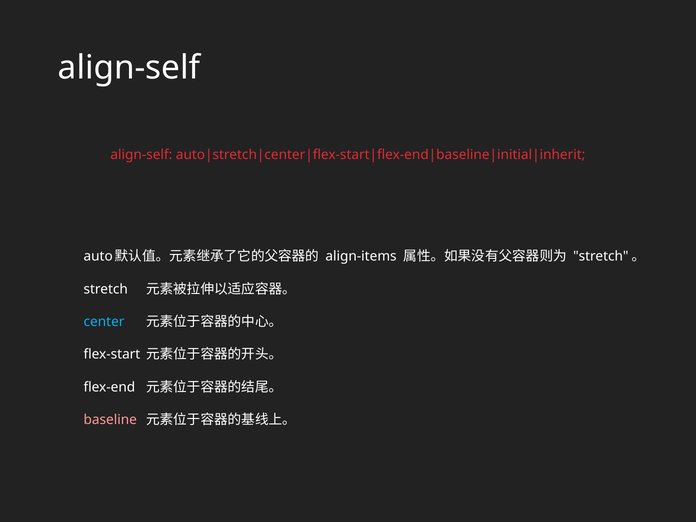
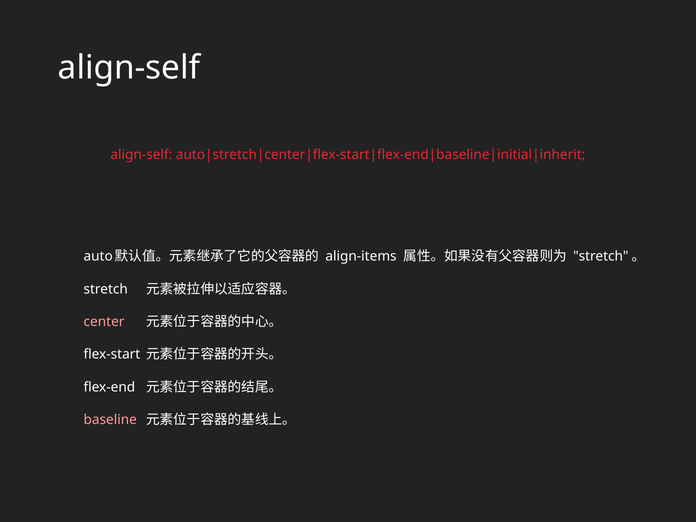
center colour: light blue -> pink
